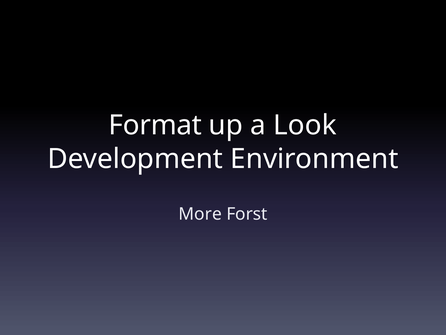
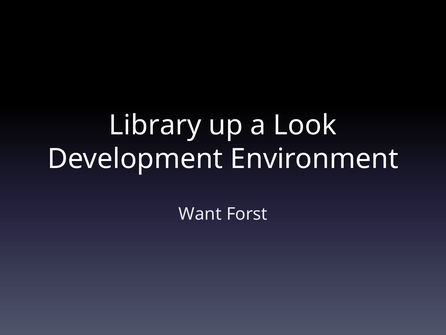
Format: Format -> Library
More: More -> Want
